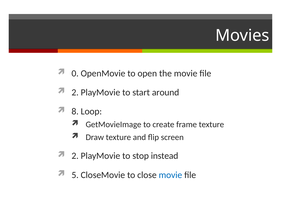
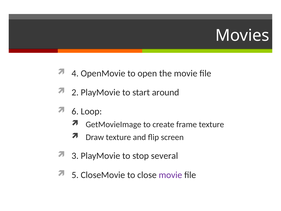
0: 0 -> 4
8: 8 -> 6
2 at (75, 156): 2 -> 3
instead: instead -> several
movie at (170, 175) colour: blue -> purple
